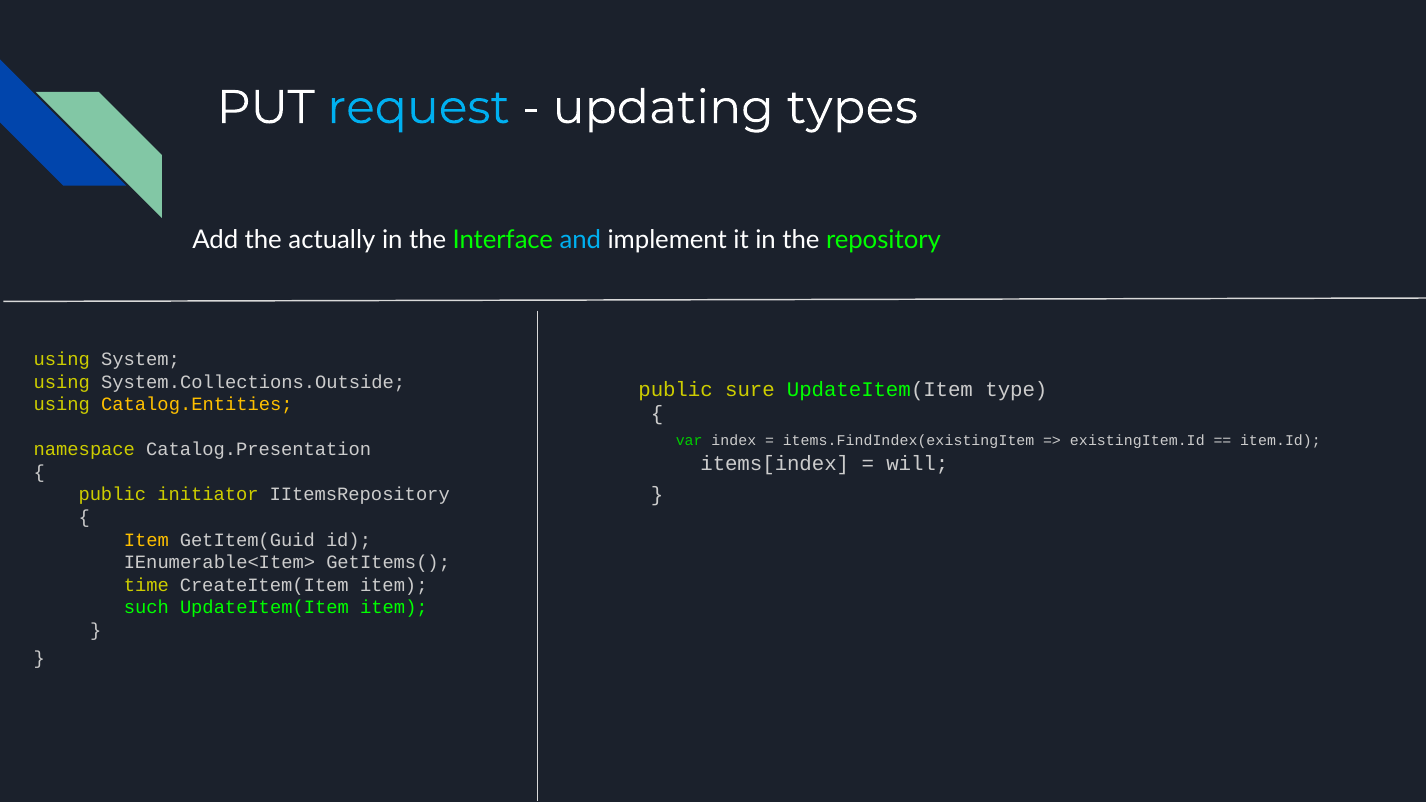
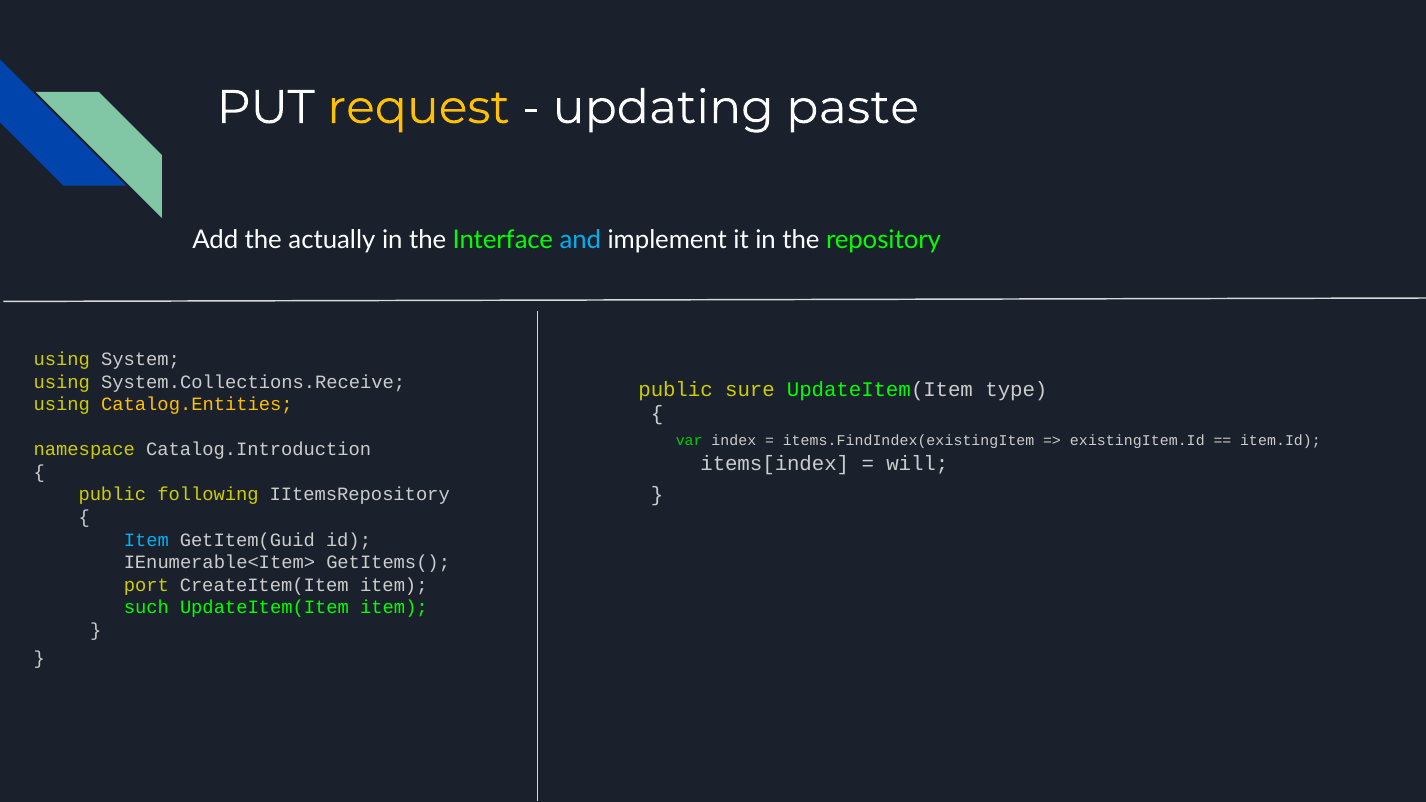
request colour: light blue -> yellow
types: types -> paste
System.Collections.Outside: System.Collections.Outside -> System.Collections.Receive
Catalog.Presentation: Catalog.Presentation -> Catalog.Introduction
initiator: initiator -> following
Item at (146, 540) colour: yellow -> light blue
time: time -> port
